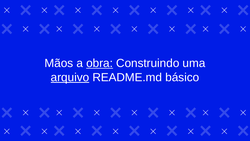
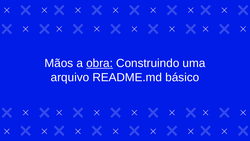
arquivo underline: present -> none
